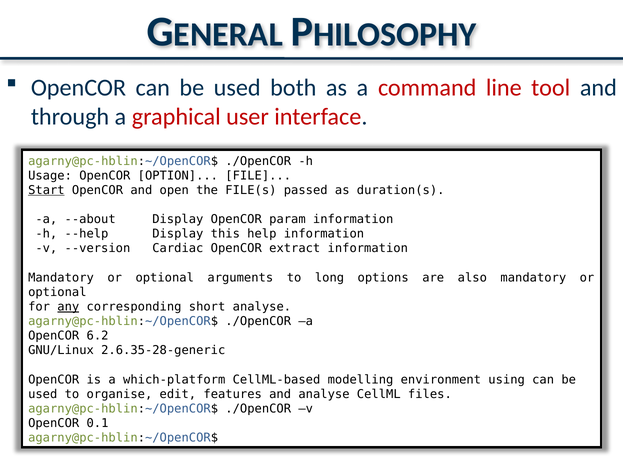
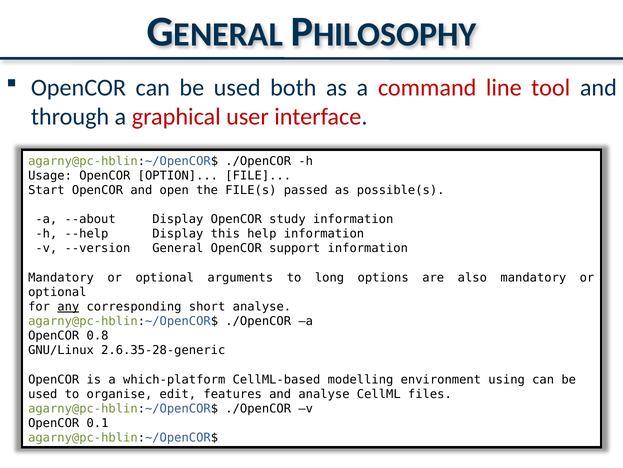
Start underline: present -> none
duration(s: duration(s -> possible(s
param: param -> study
Cardiac: Cardiac -> General
extract: extract -> support
6.2: 6.2 -> 0.8
